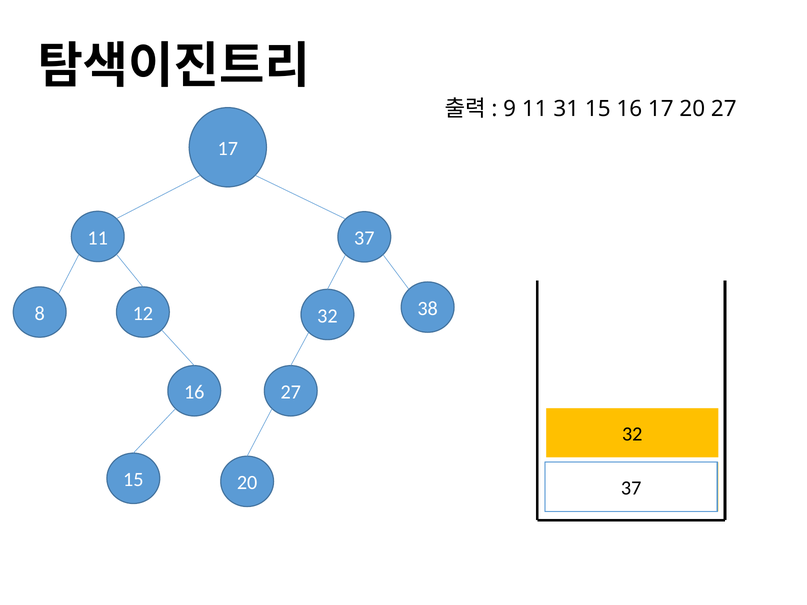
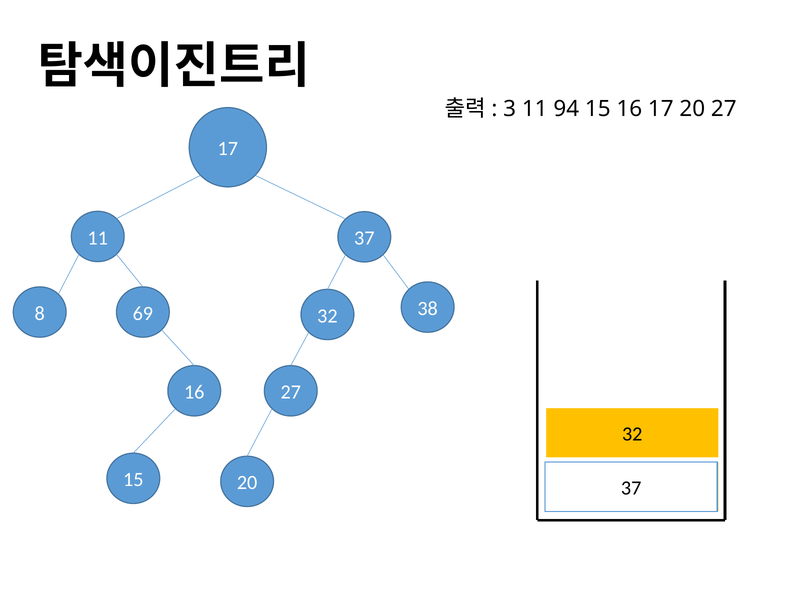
9: 9 -> 3
31: 31 -> 94
12: 12 -> 69
